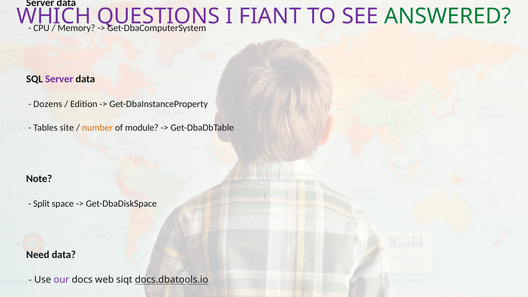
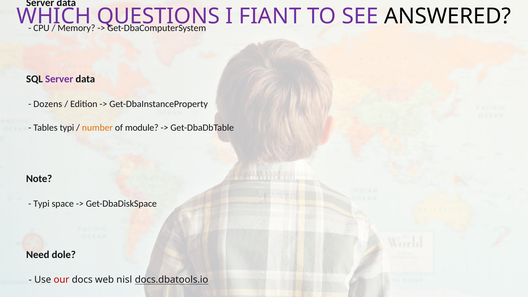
ANSWERED colour: green -> black
Tables site: site -> typi
Split at (41, 204): Split -> Typi
Need data: data -> dole
our colour: purple -> red
siqt: siqt -> nisl
